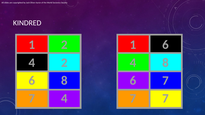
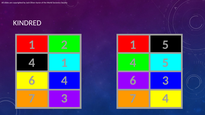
1 6: 6 -> 5
2 at (64, 63): 2 -> 1
4 8: 8 -> 5
6 8: 8 -> 4
6 7: 7 -> 3
7 4: 4 -> 3
7 at (166, 99): 7 -> 4
